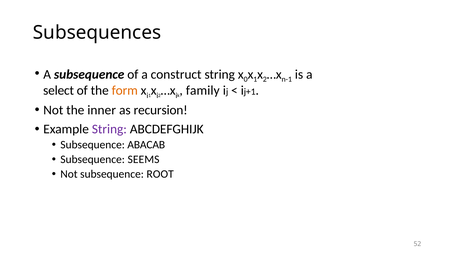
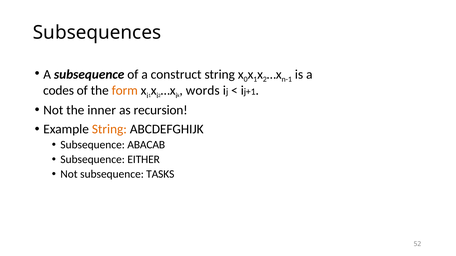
select: select -> codes
family: family -> words
String at (109, 129) colour: purple -> orange
SEEMS: SEEMS -> EITHER
ROOT: ROOT -> TASKS
